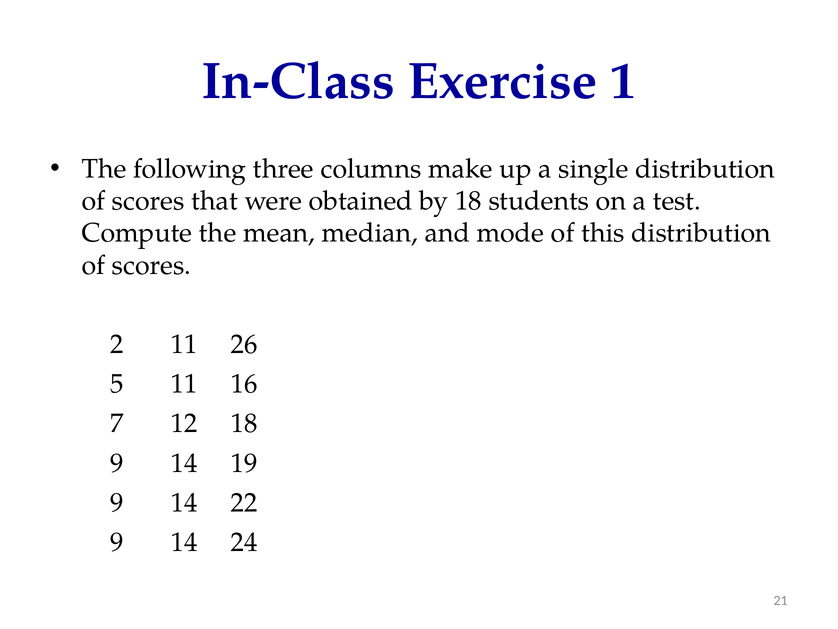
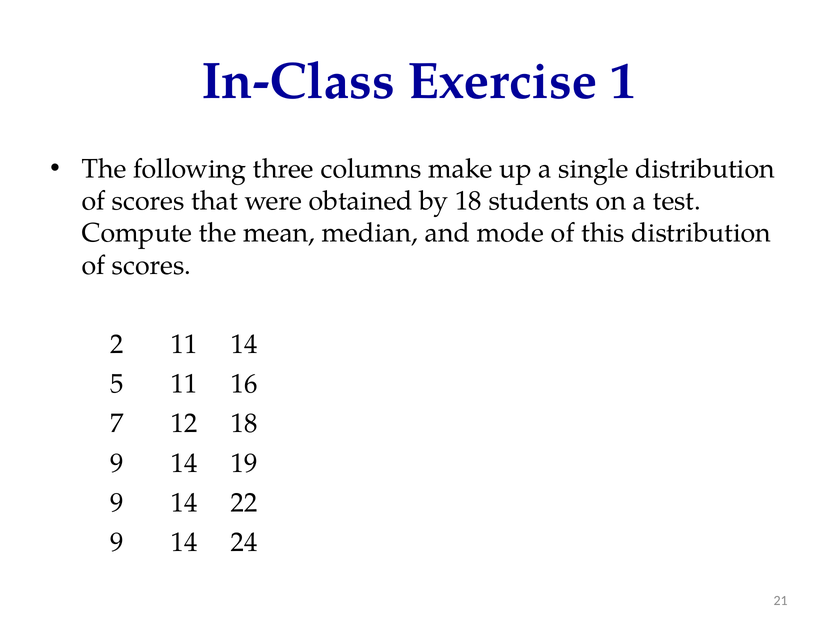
11 26: 26 -> 14
